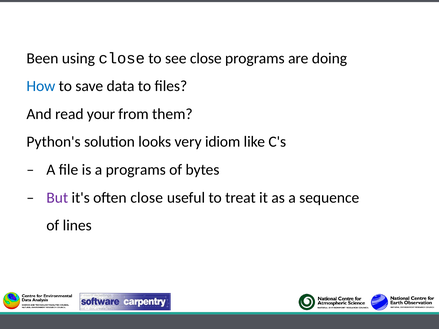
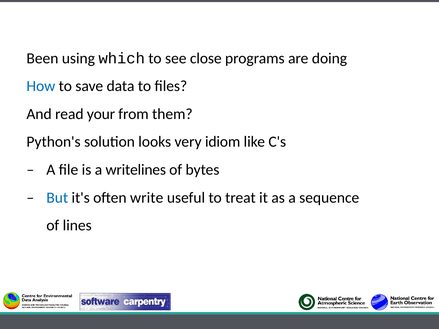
using close: close -> which
a programs: programs -> writelines
But colour: purple -> blue
often close: close -> write
